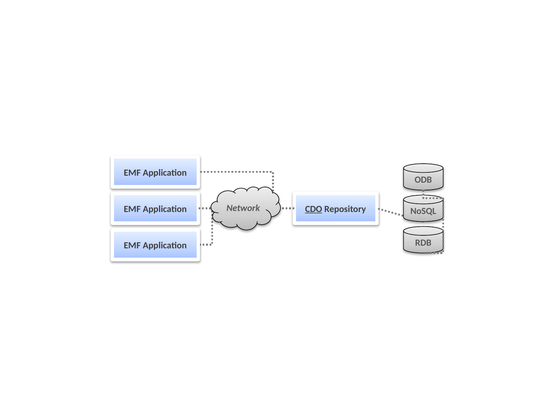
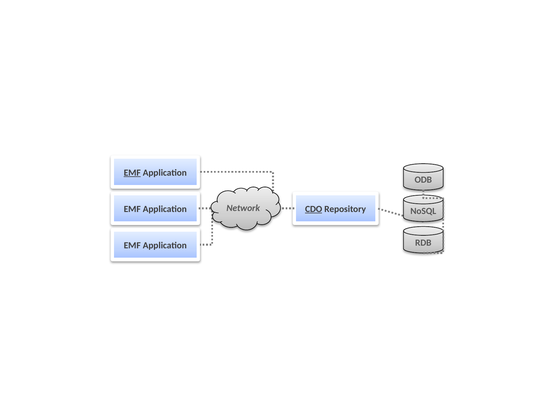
EMF at (132, 173) underline: none -> present
